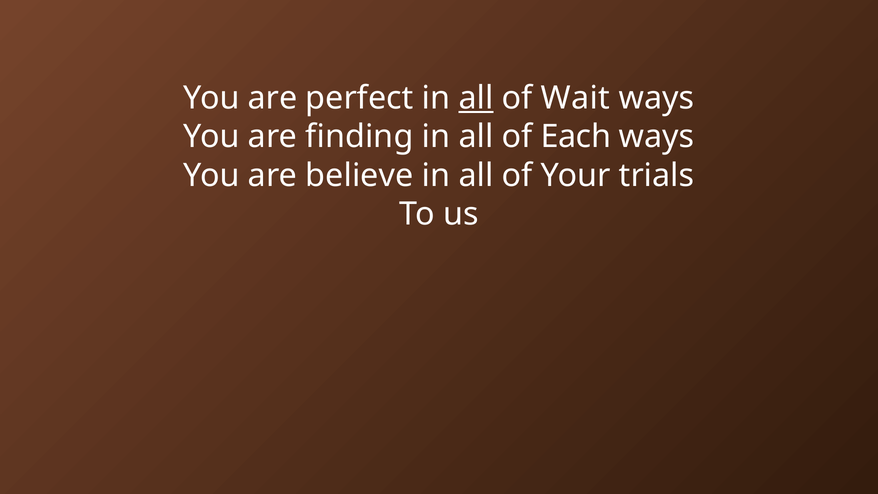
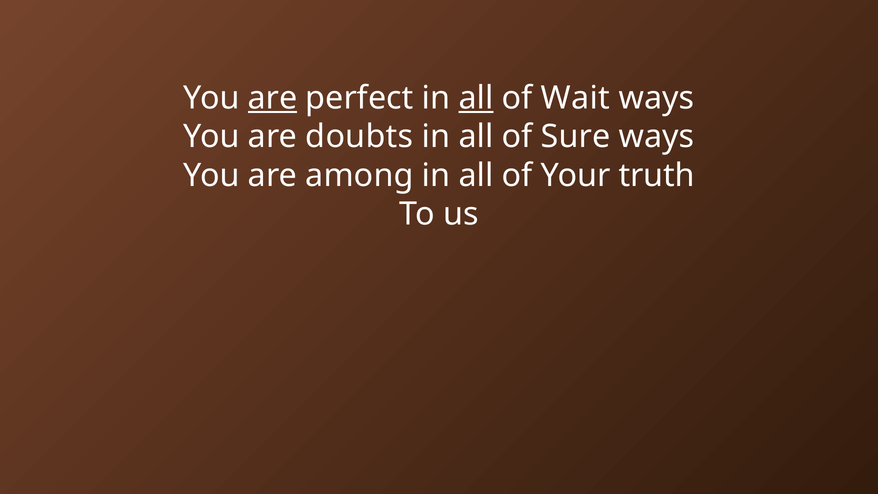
are at (273, 98) underline: none -> present
finding: finding -> doubts
Each: Each -> Sure
believe: believe -> among
trials: trials -> truth
